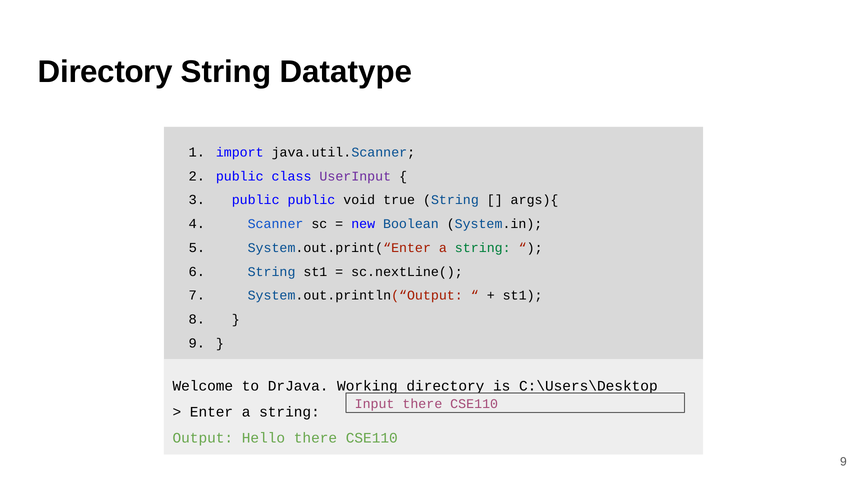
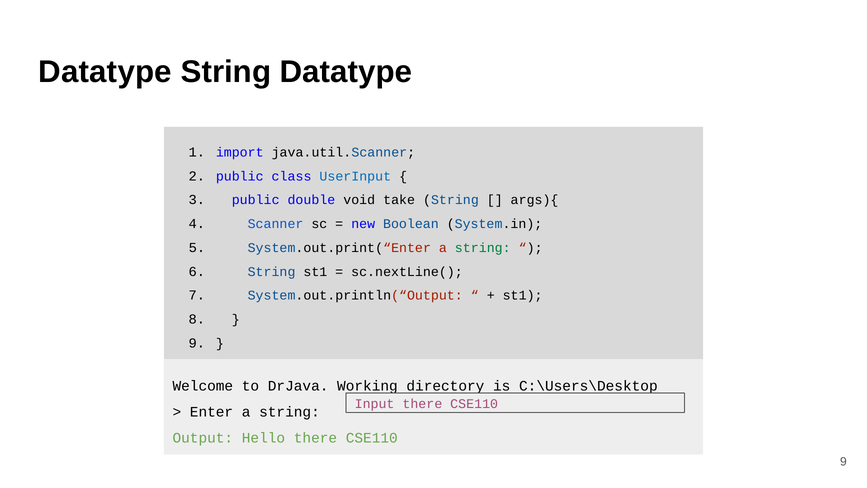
Directory at (105, 72): Directory -> Datatype
UserInput colour: purple -> blue
public public: public -> double
true: true -> take
